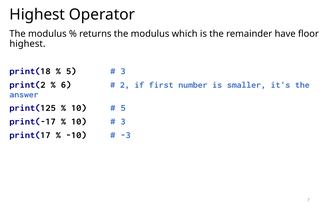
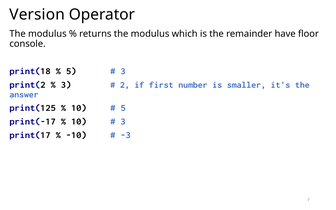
Highest at (37, 14): Highest -> Version
highest at (27, 44): highest -> console
6 at (66, 85): 6 -> 3
